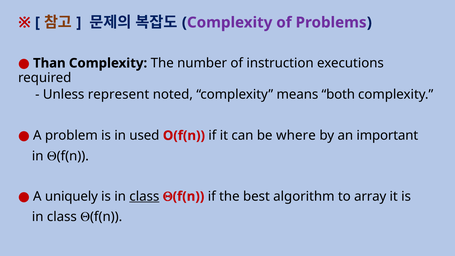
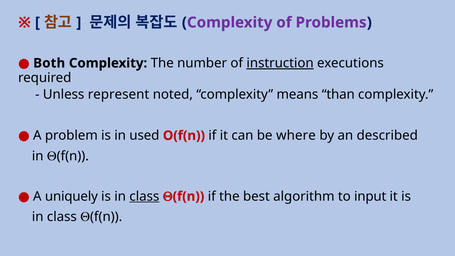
Than: Than -> Both
instruction underline: none -> present
both: both -> than
important: important -> described
array: array -> input
